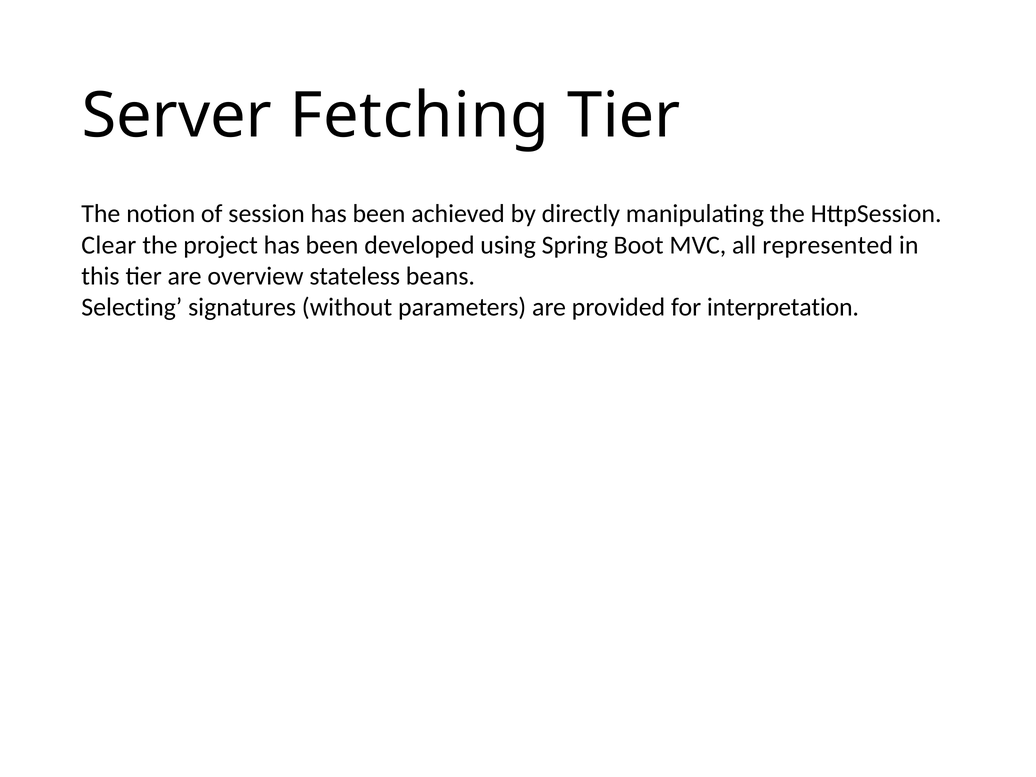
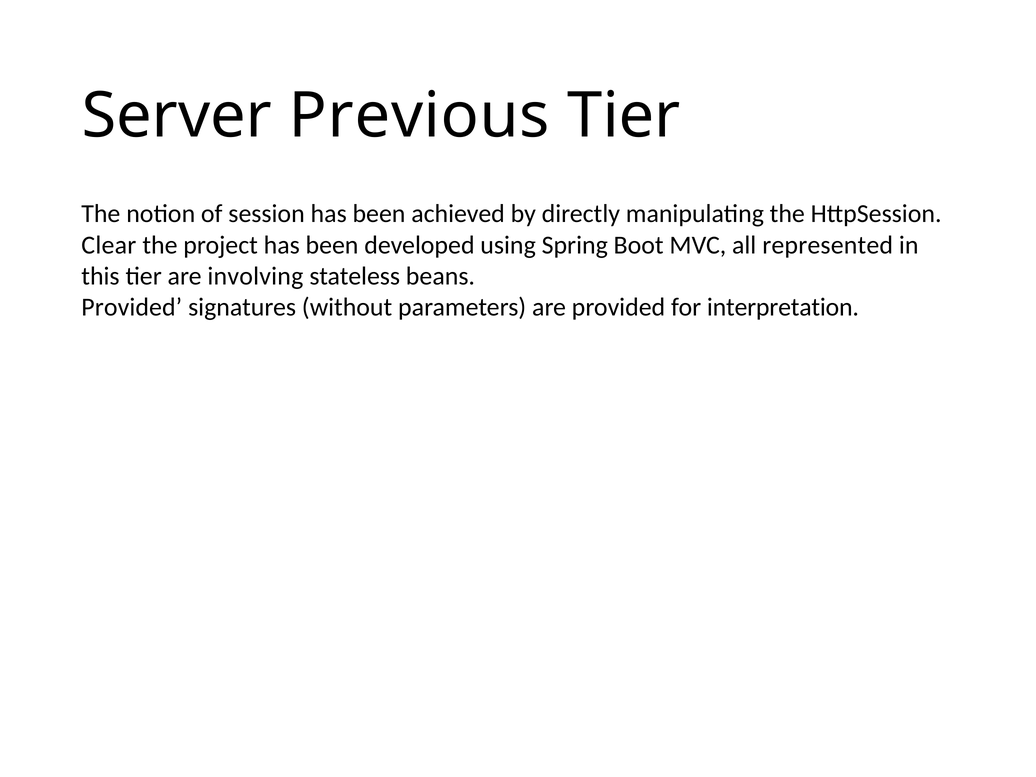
Fetching: Fetching -> Previous
overview: overview -> involving
Selecting at (132, 307): Selecting -> Provided
